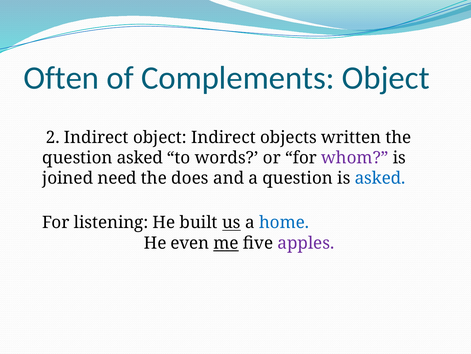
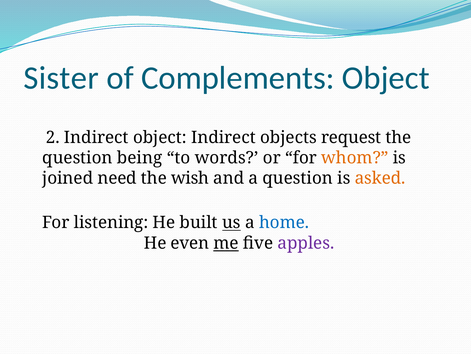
Often: Often -> Sister
written: written -> request
question asked: asked -> being
whom colour: purple -> orange
does: does -> wish
asked at (380, 178) colour: blue -> orange
